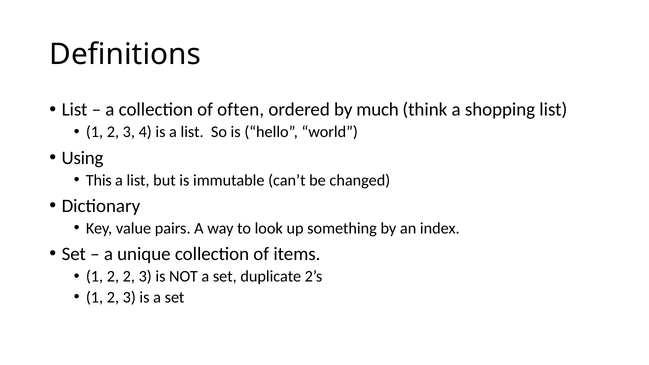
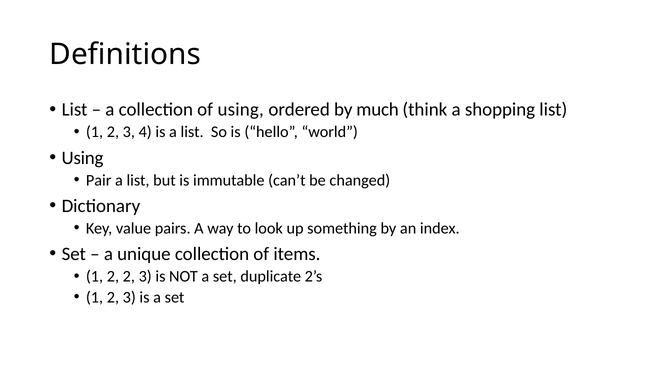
of often: often -> using
This: This -> Pair
